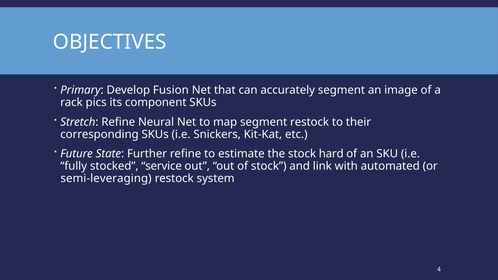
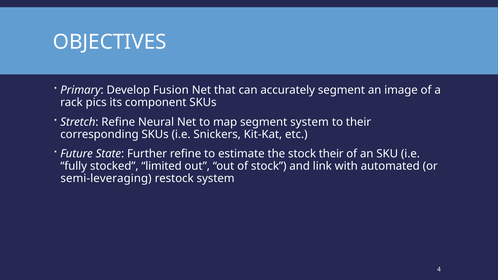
segment restock: restock -> system
stock hard: hard -> their
service: service -> limited
